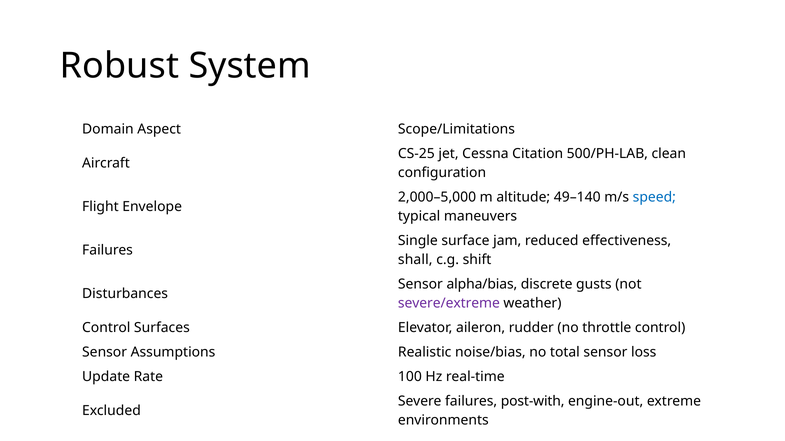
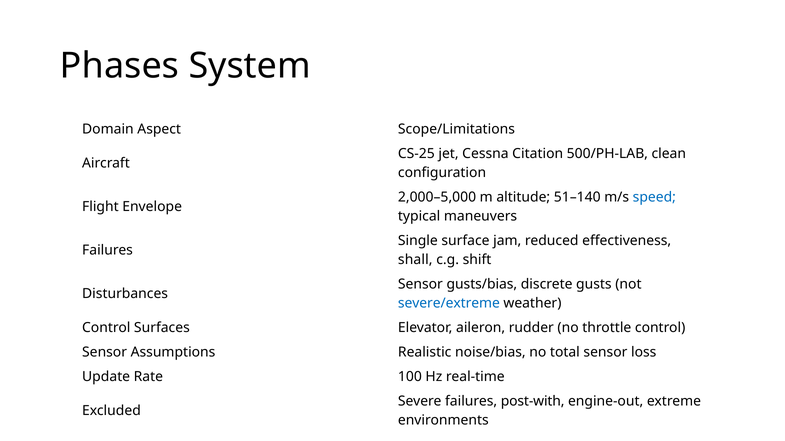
Robust: Robust -> Phases
49–140: 49–140 -> 51–140
alpha/bias: alpha/bias -> gusts/bias
severe/extreme colour: purple -> blue
